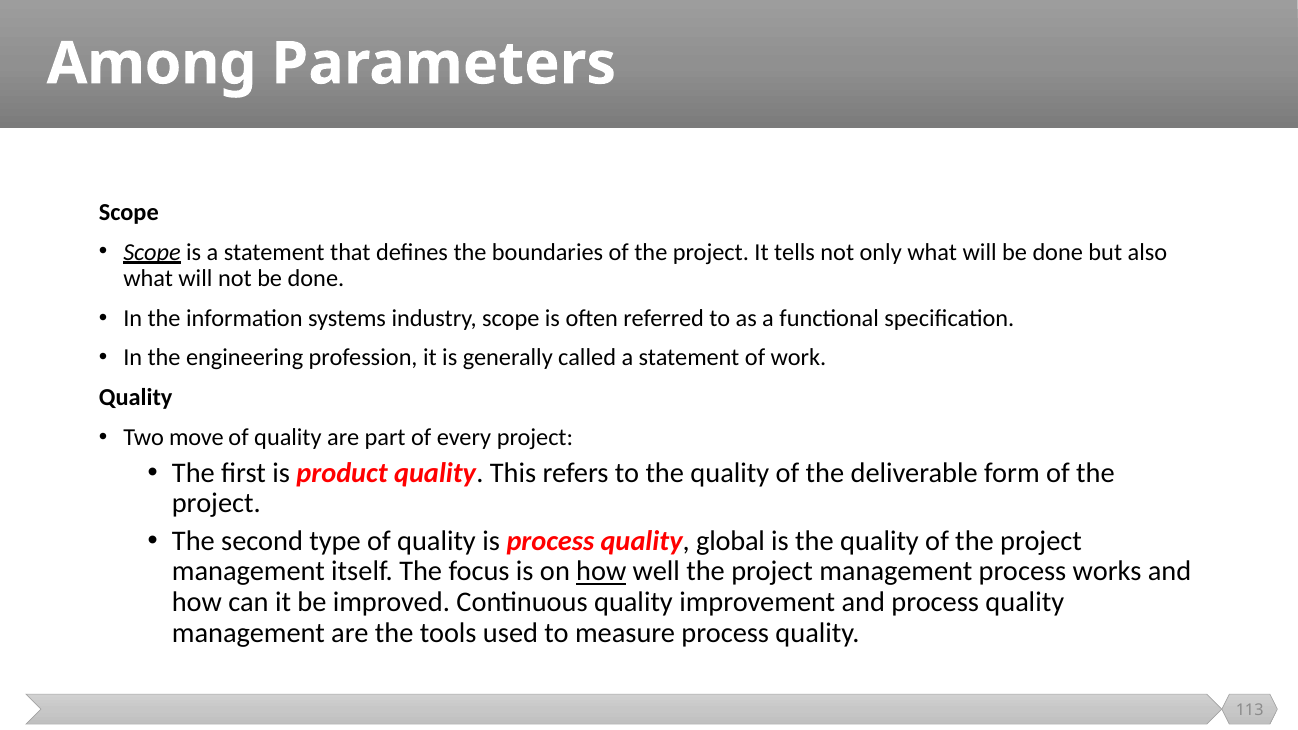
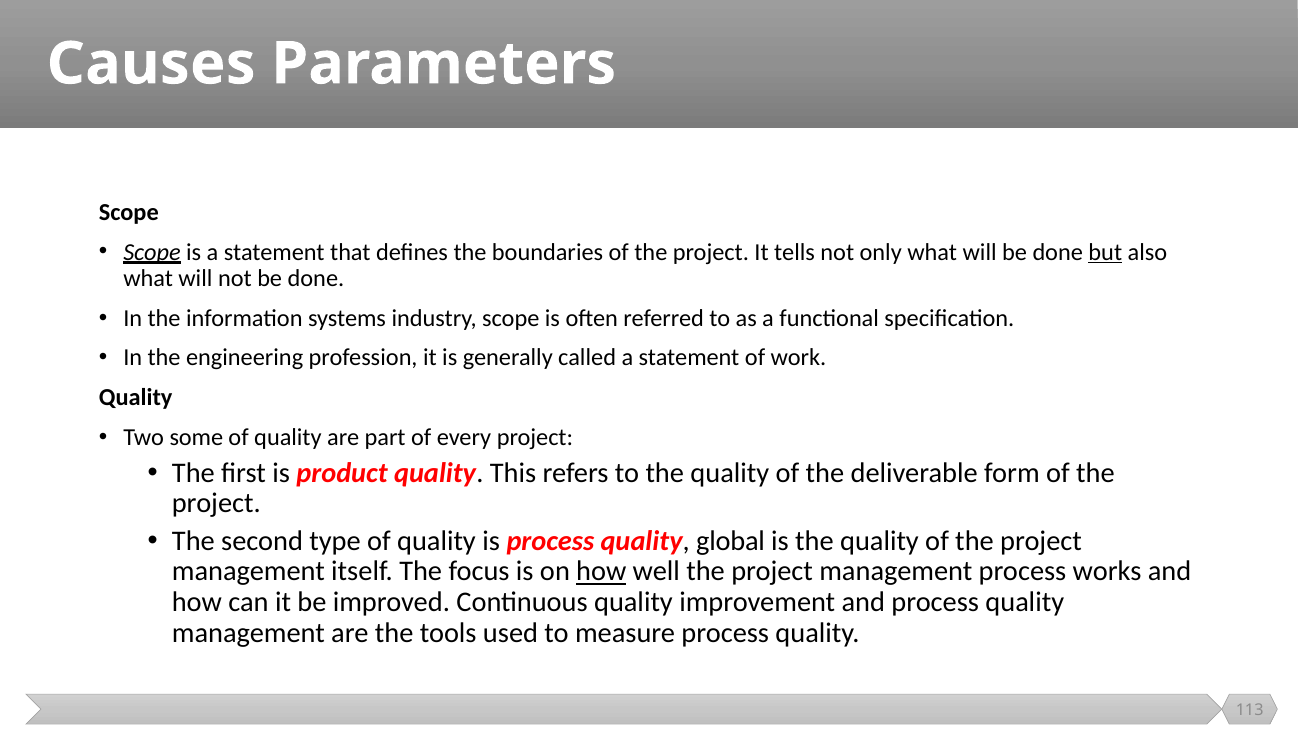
Among: Among -> Causes
but underline: none -> present
move: move -> some
